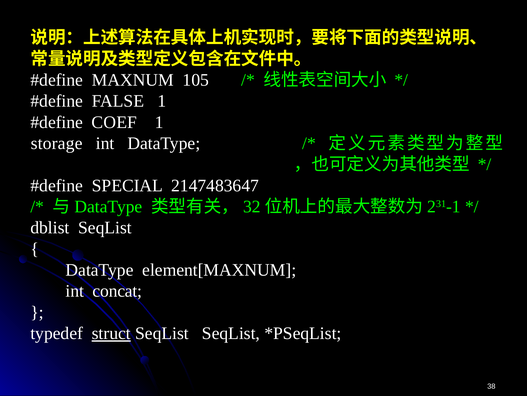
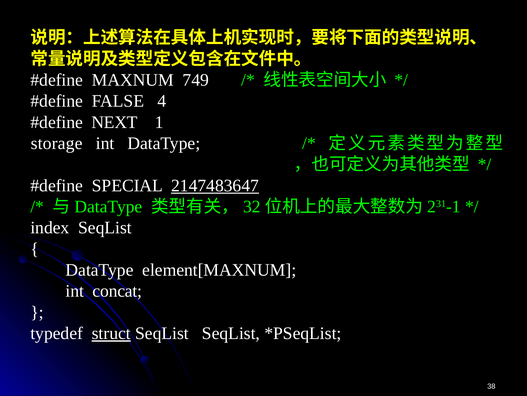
105: 105 -> 749
FALSE 1: 1 -> 4
COEF: COEF -> NEXT
2147483647 underline: none -> present
dblist: dblist -> index
